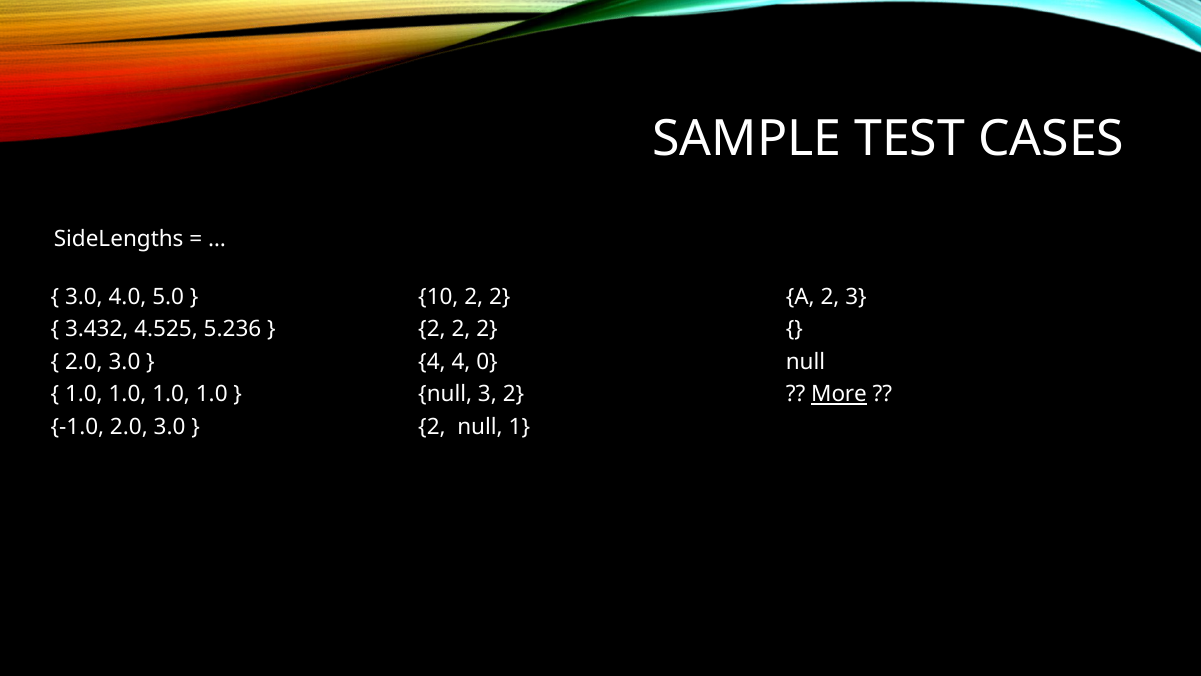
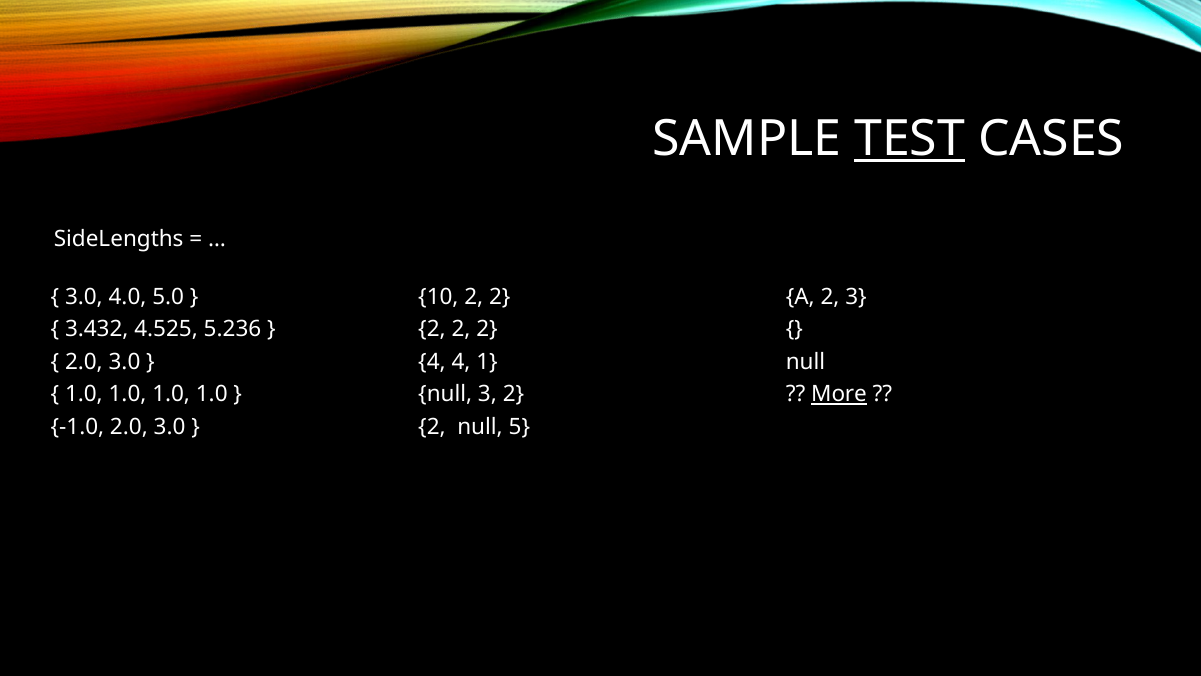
TEST underline: none -> present
0: 0 -> 1
1: 1 -> 5
